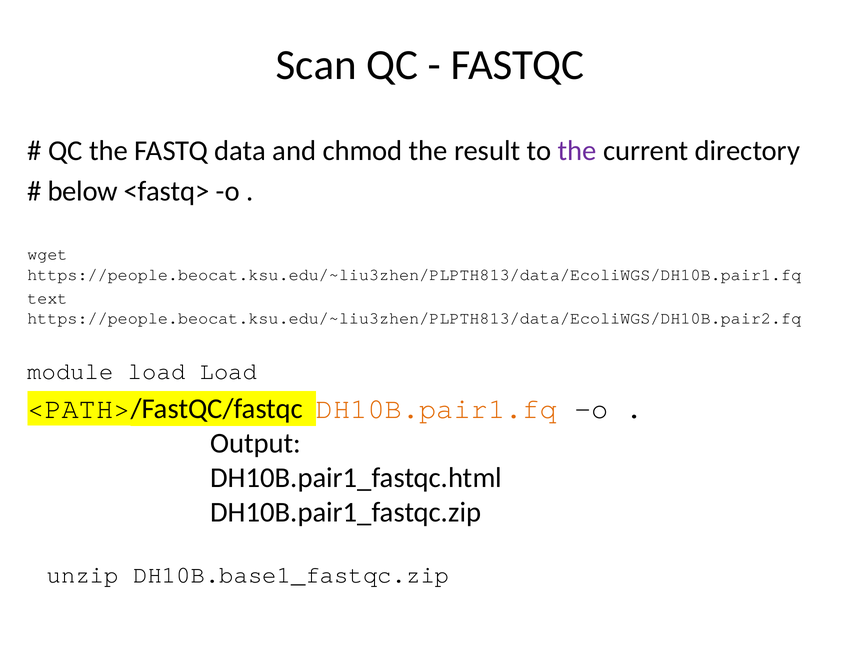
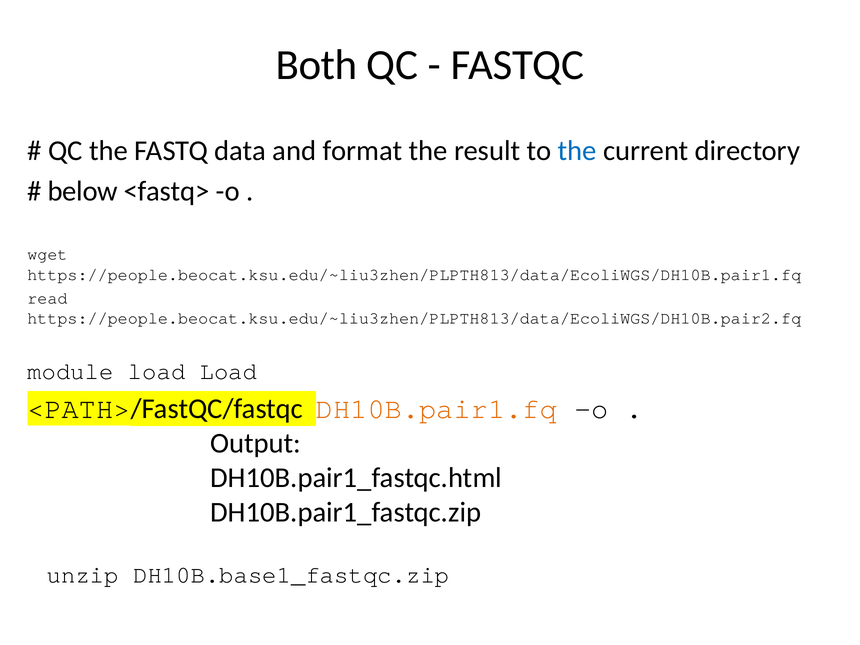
Scan: Scan -> Both
chmod: chmod -> format
the at (577, 151) colour: purple -> blue
text: text -> read
